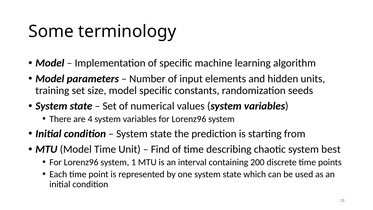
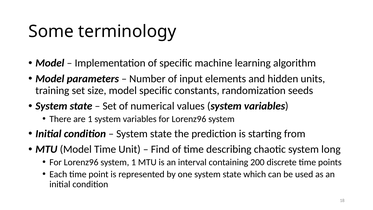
are 4: 4 -> 1
best: best -> long
